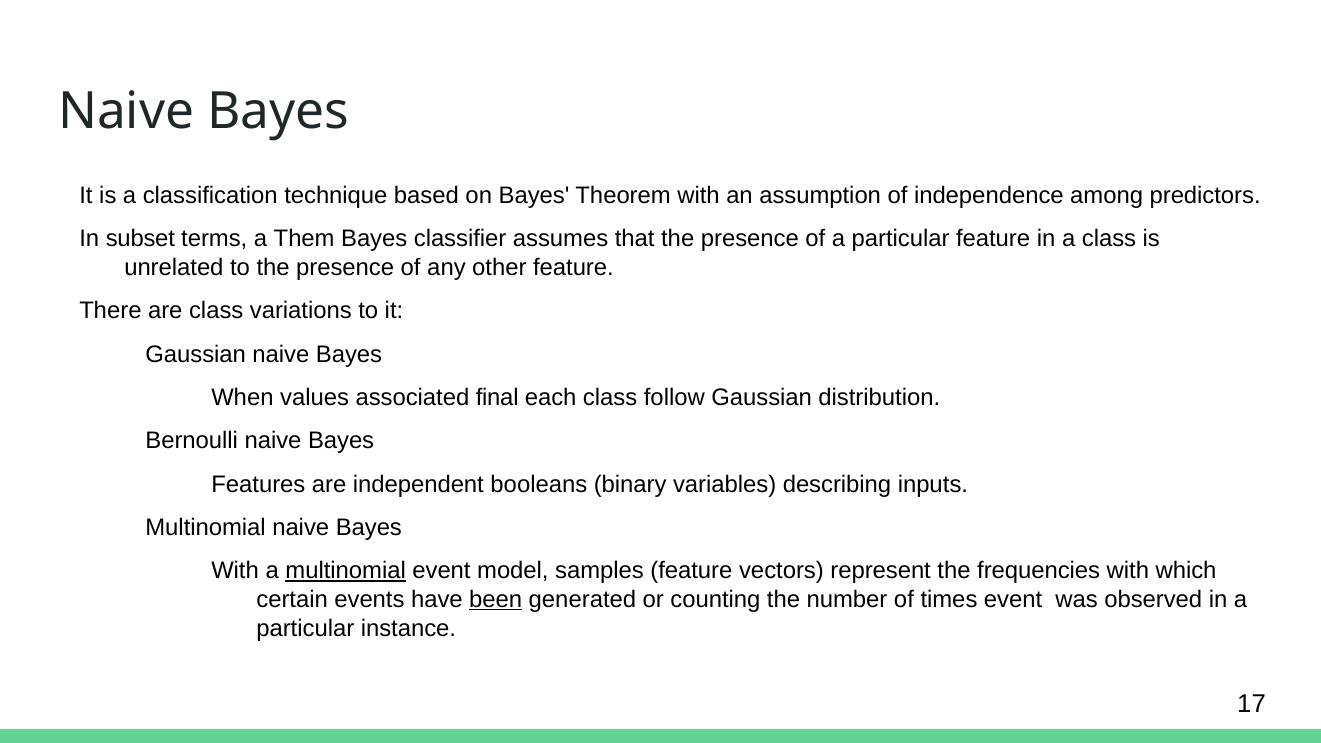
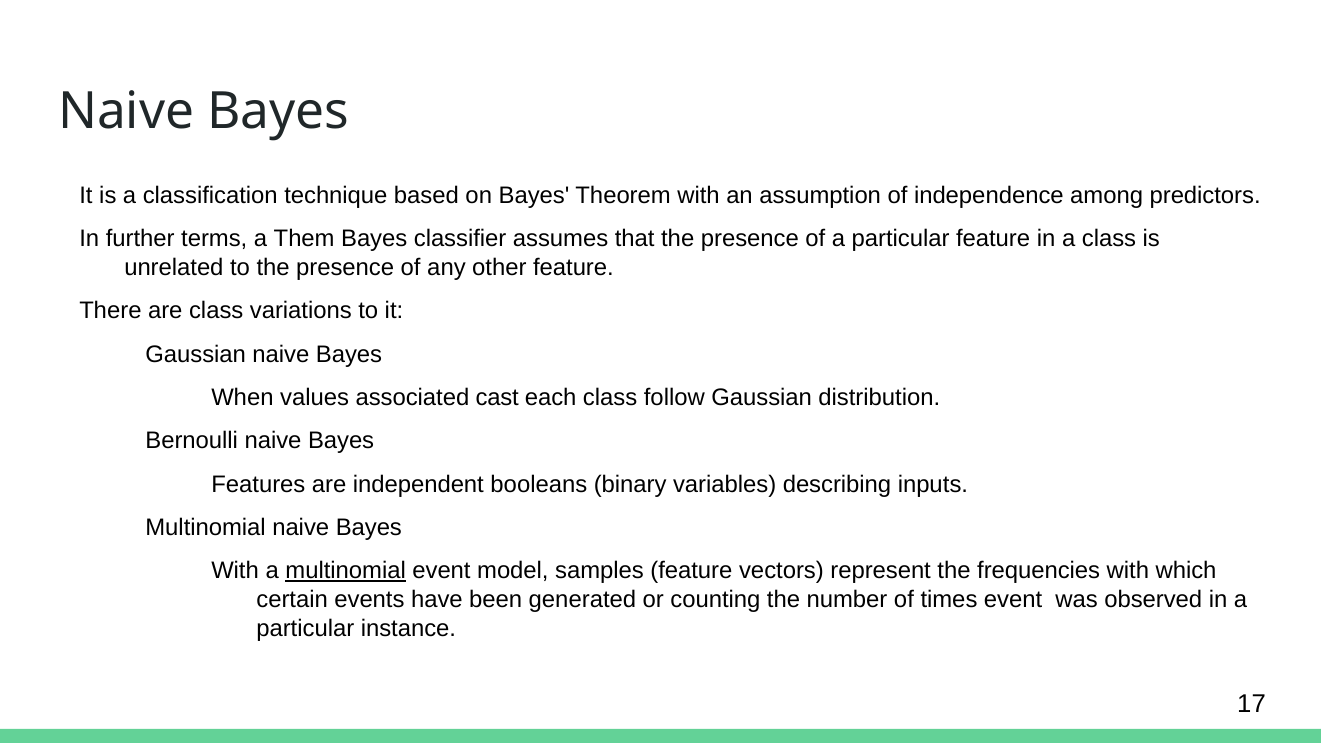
subset: subset -> further
final: final -> cast
been underline: present -> none
